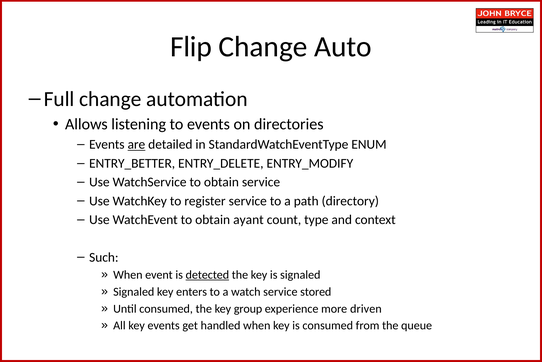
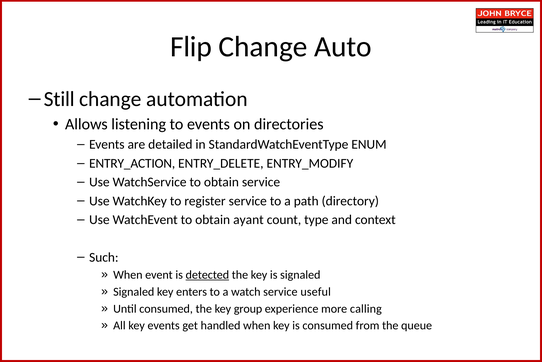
Full: Full -> Still
are underline: present -> none
ENTRY_BETTER: ENTRY_BETTER -> ENTRY_ACTION
stored: stored -> useful
driven: driven -> calling
